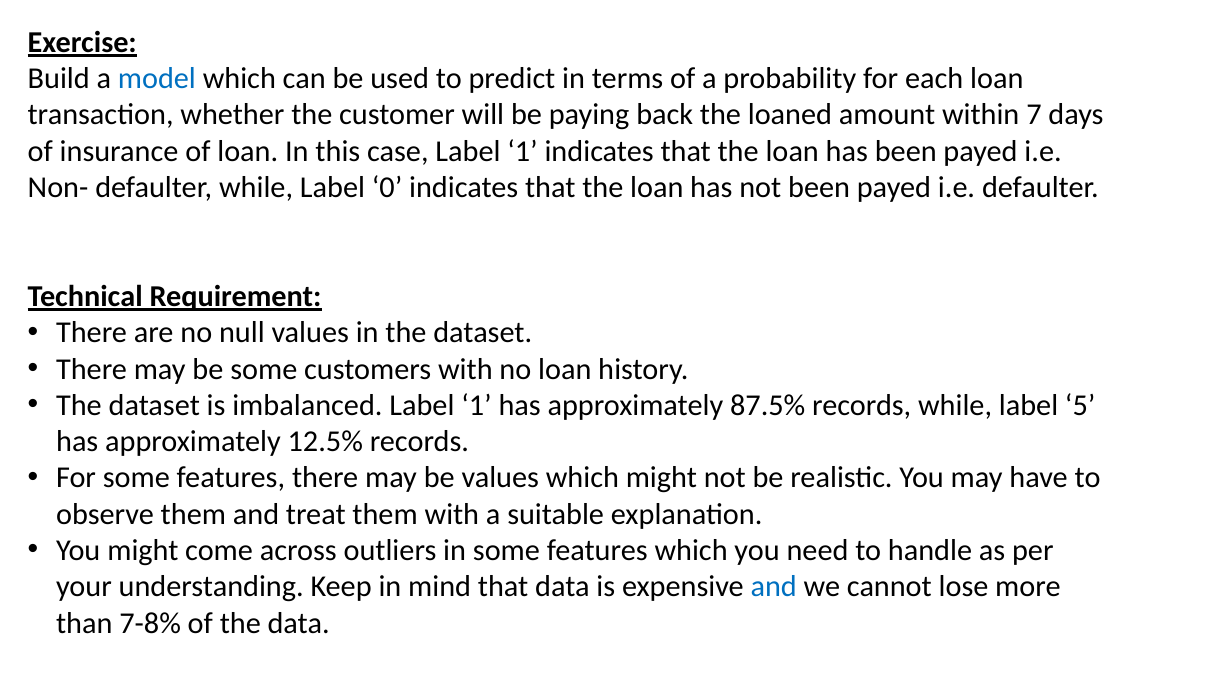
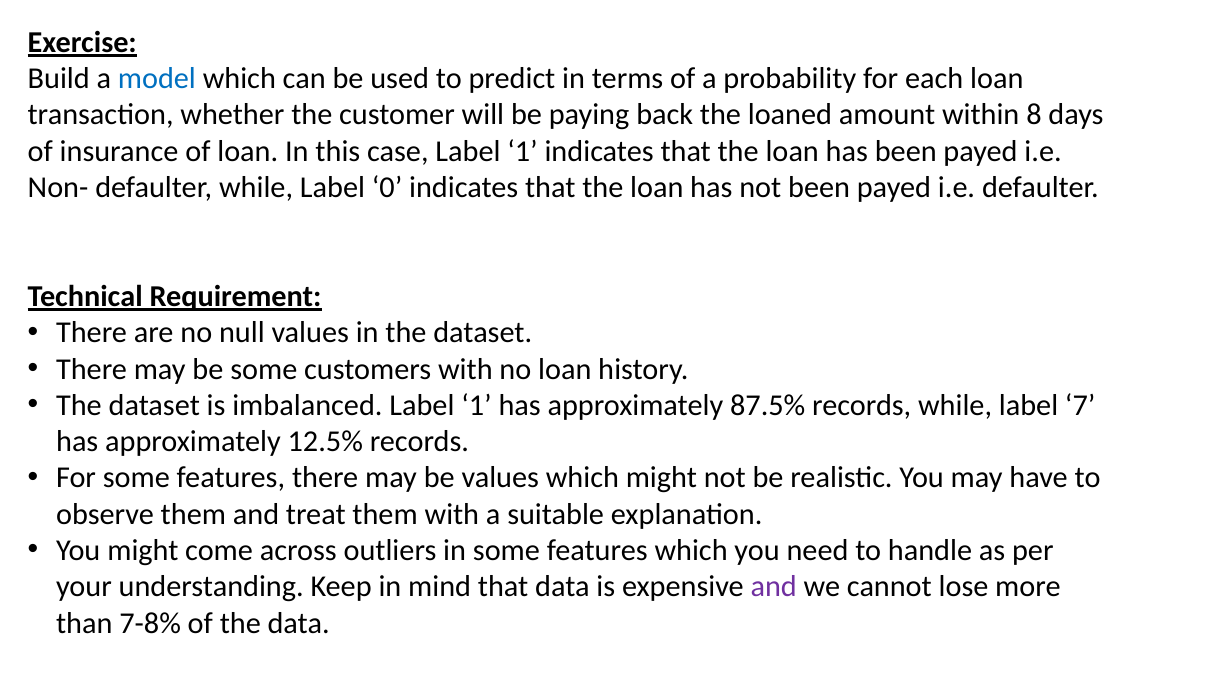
7: 7 -> 8
5: 5 -> 7
and at (774, 587) colour: blue -> purple
